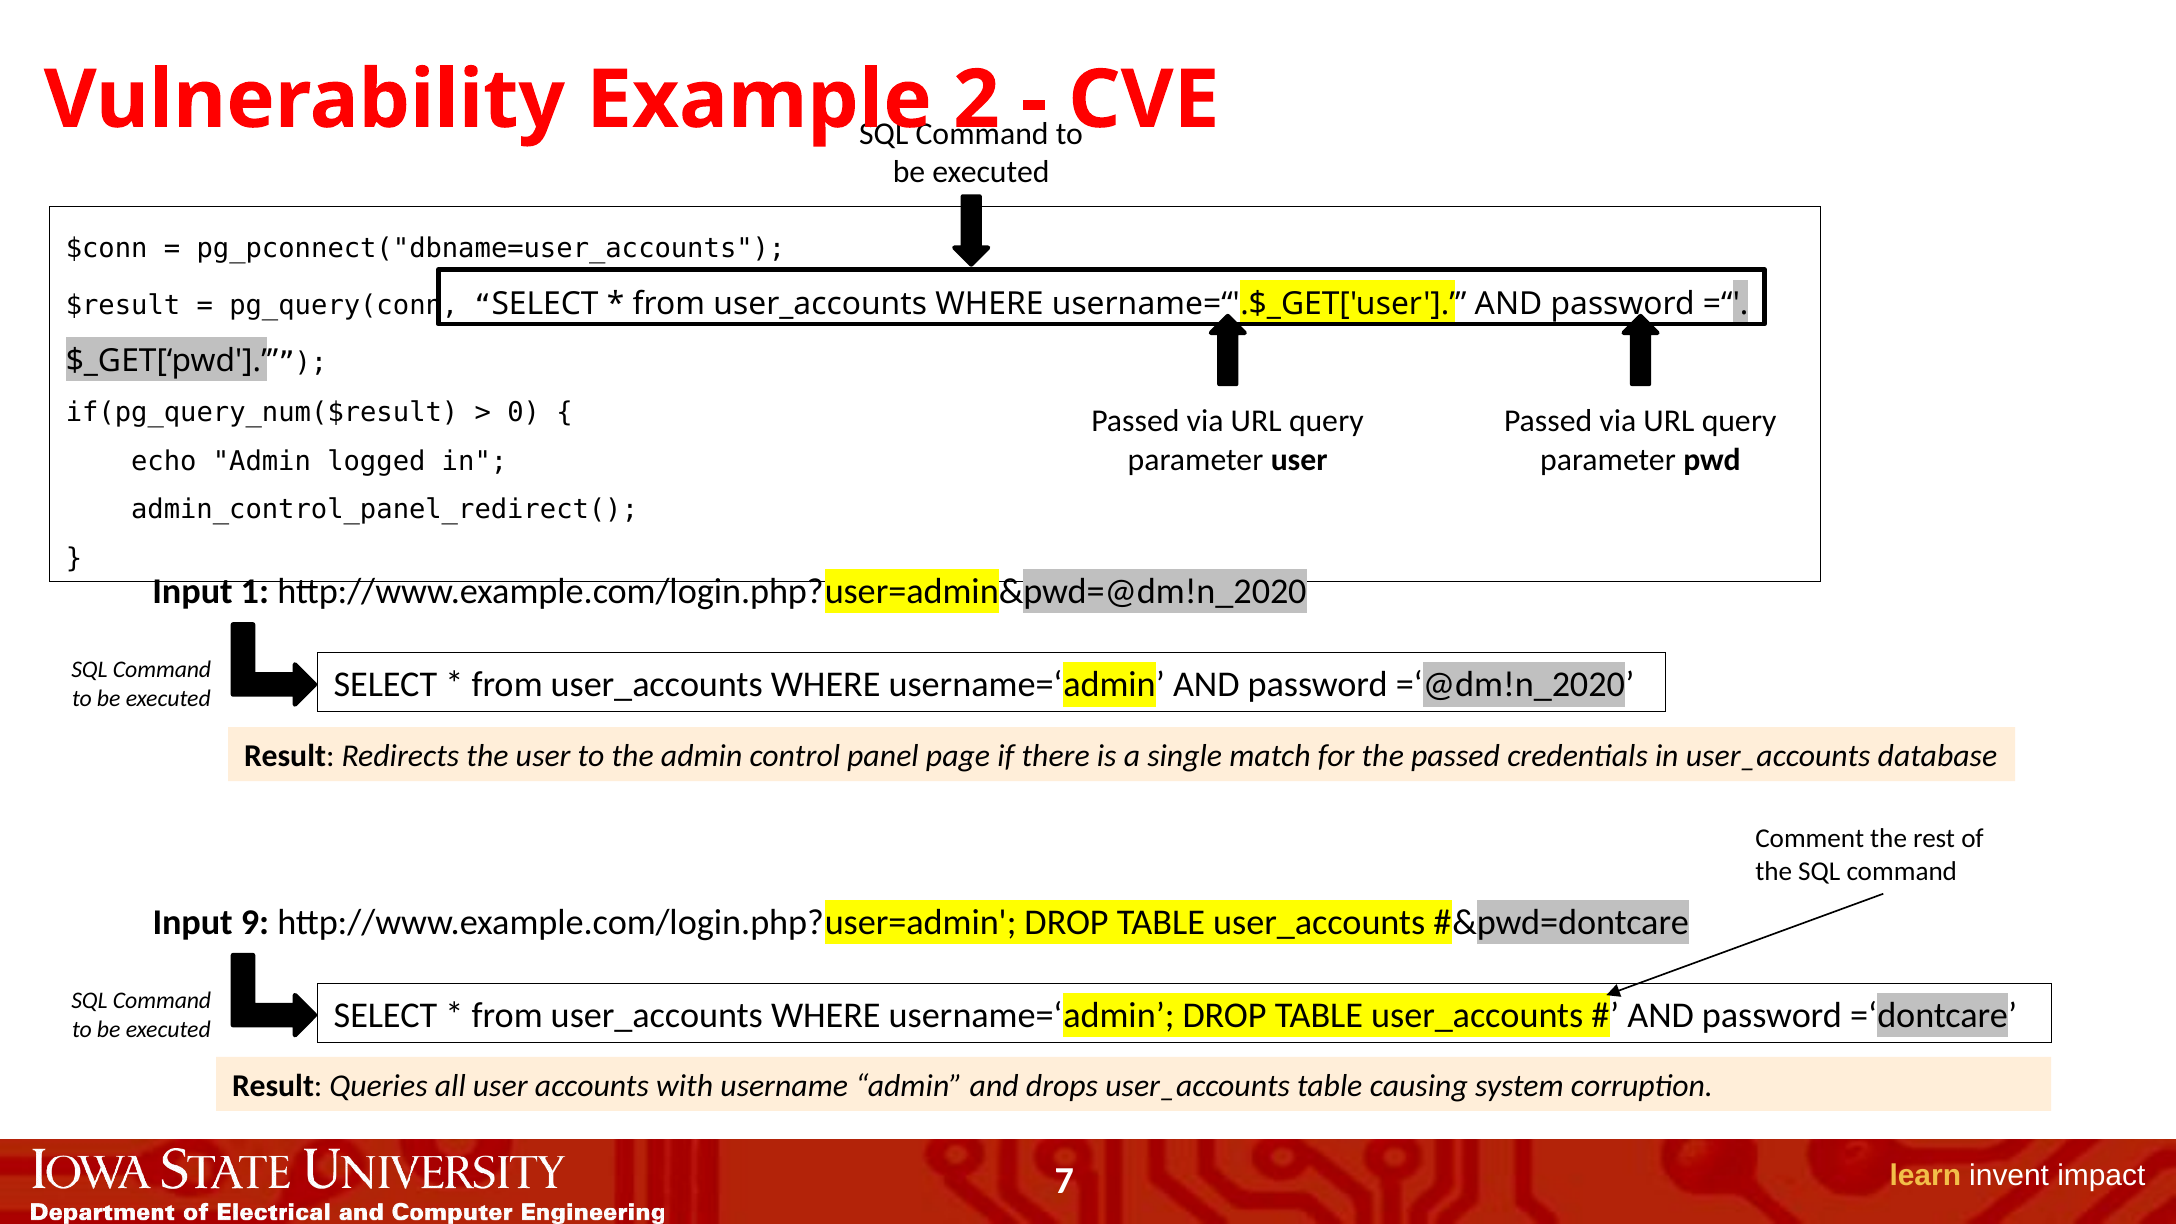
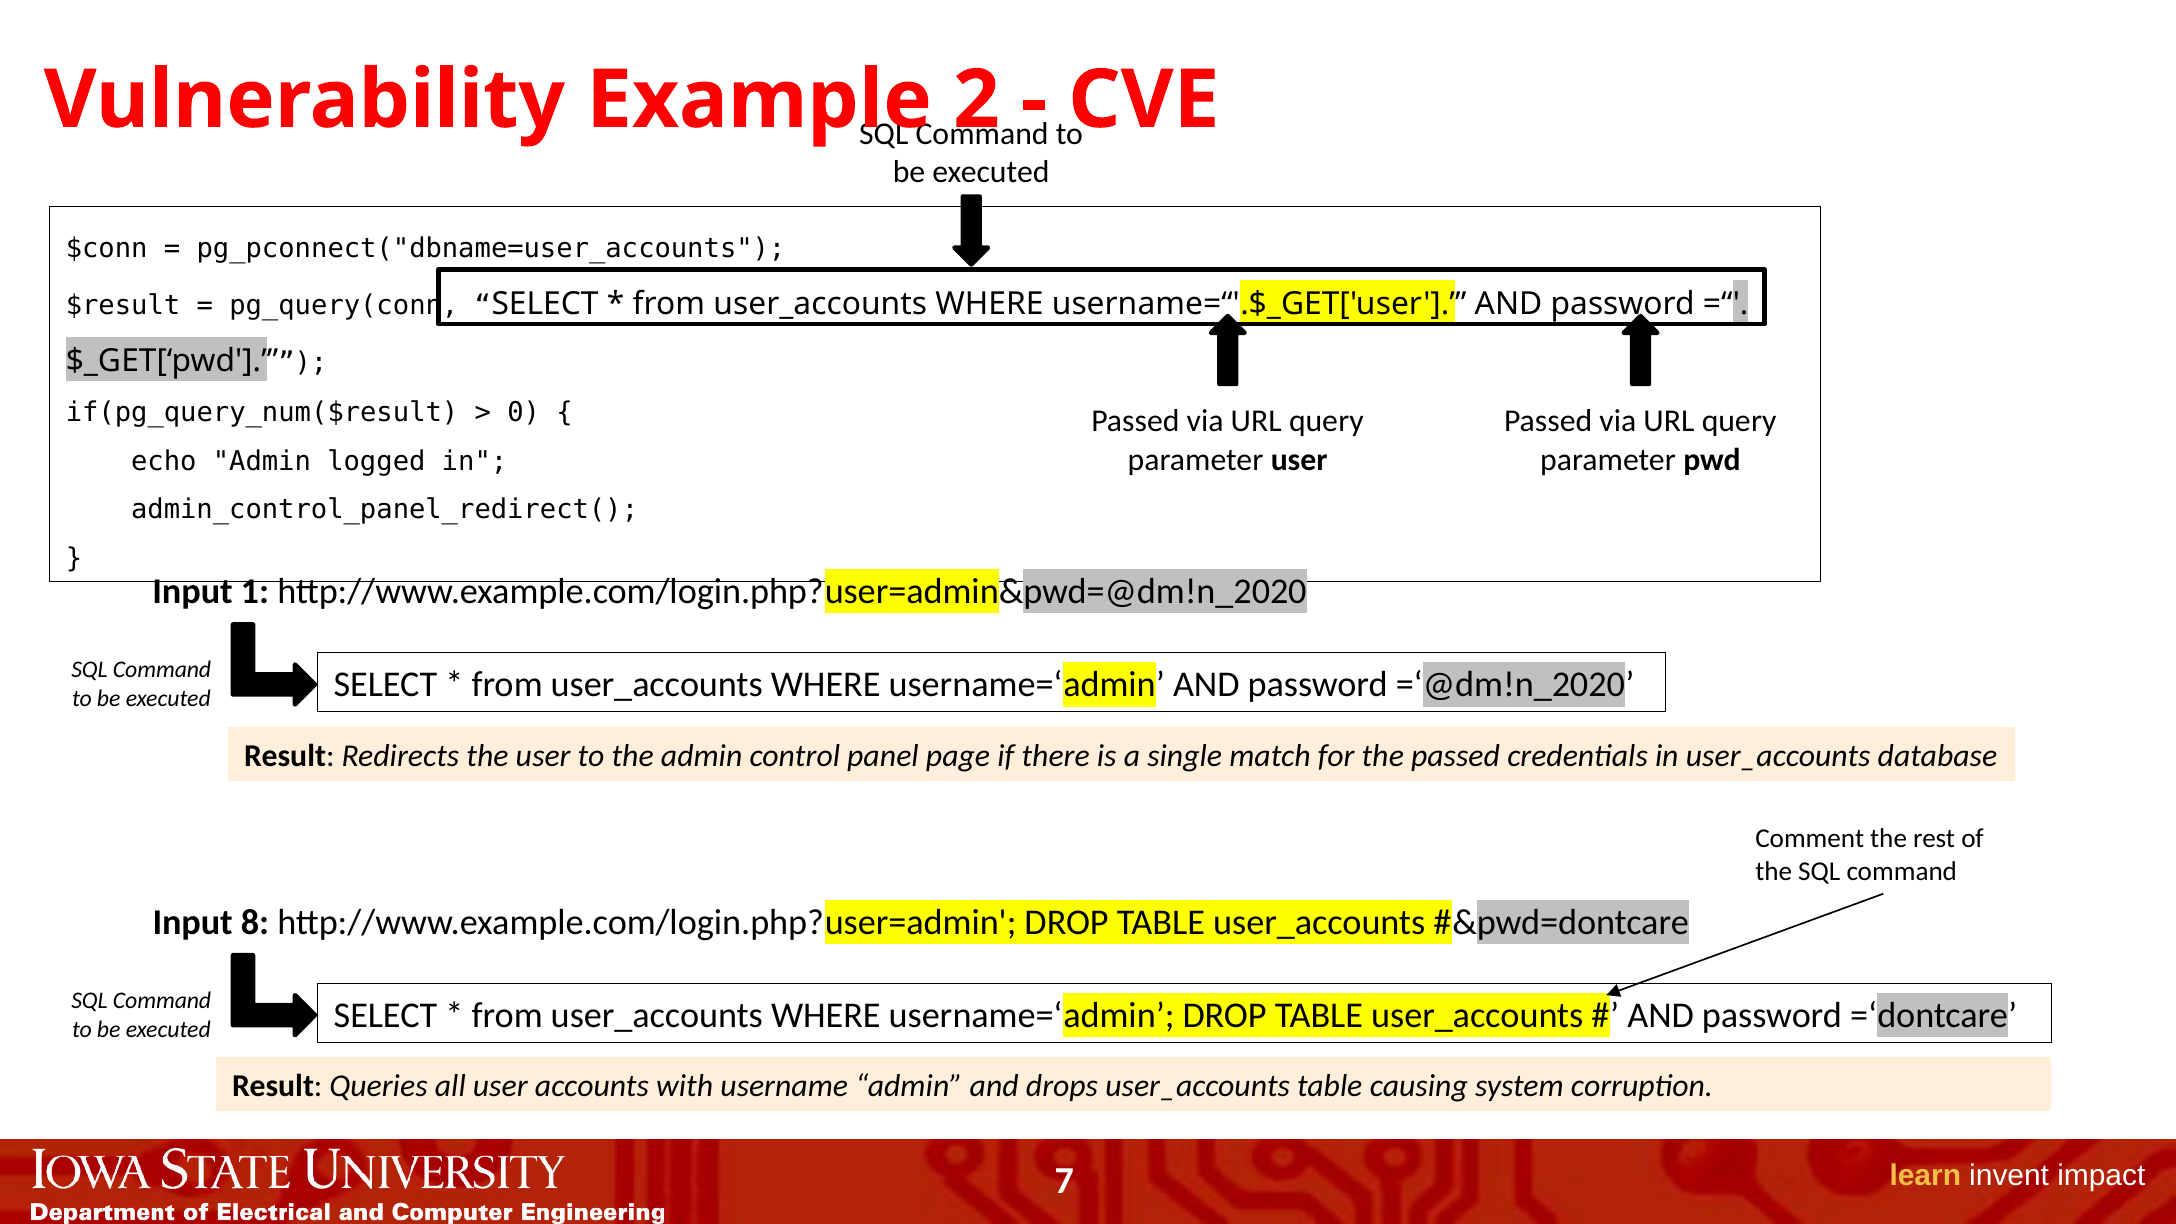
9: 9 -> 8
